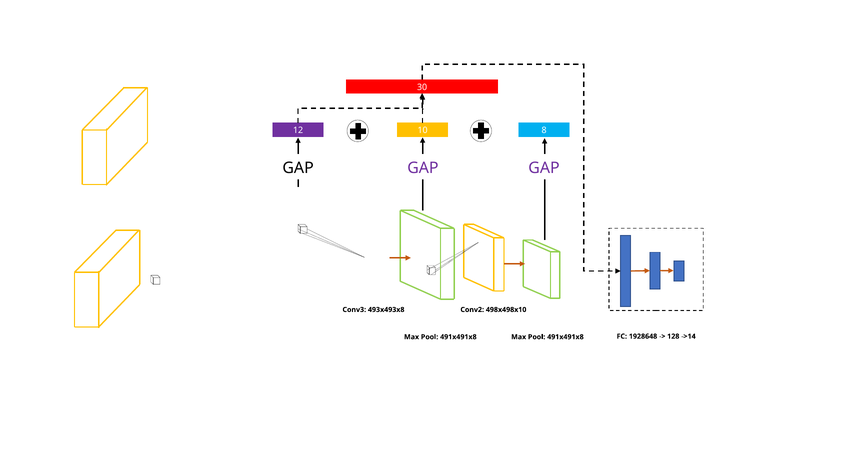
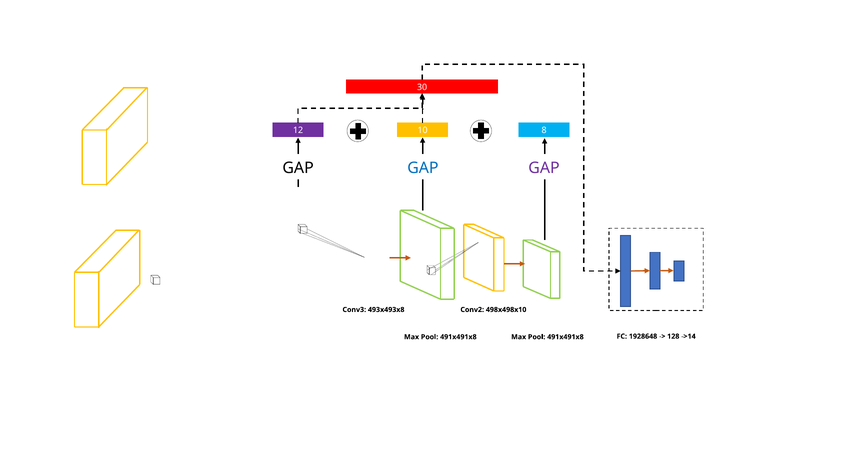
GAP at (423, 168) colour: purple -> blue
